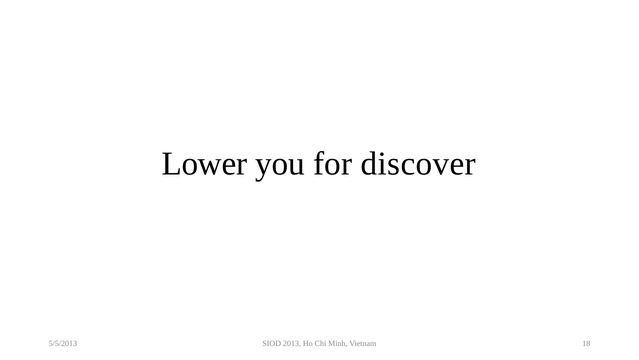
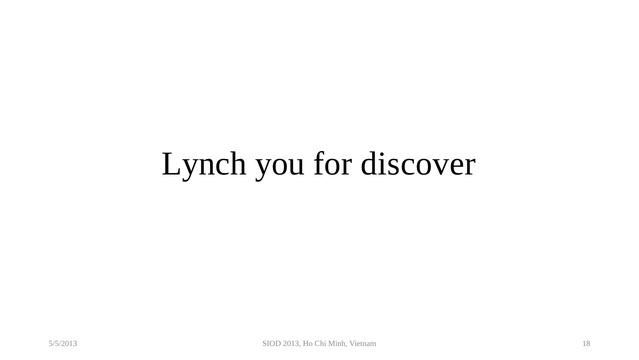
Lower: Lower -> Lynch
